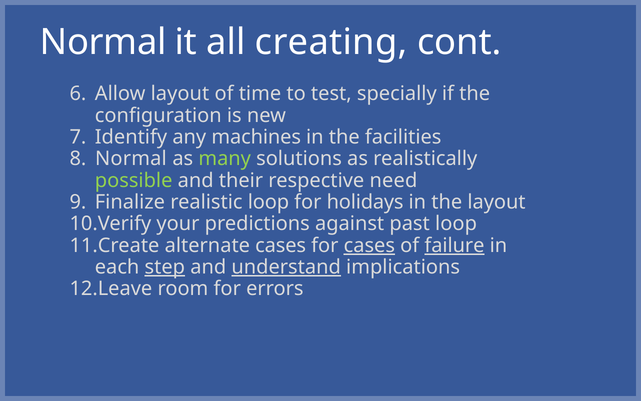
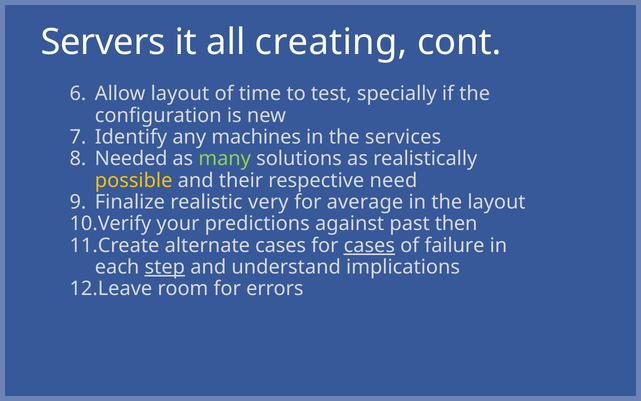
Normal at (103, 42): Normal -> Servers
facilities: facilities -> services
Normal at (131, 159): Normal -> Needed
possible colour: light green -> yellow
realistic loop: loop -> very
holidays: holidays -> average
past loop: loop -> then
failure underline: present -> none
understand underline: present -> none
